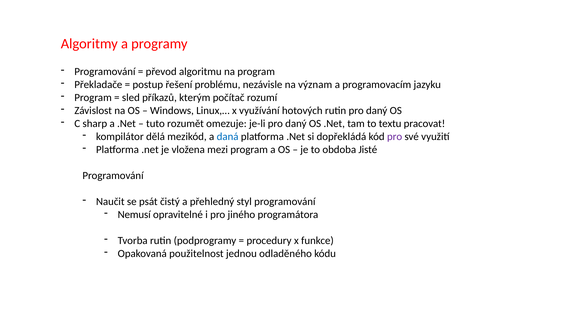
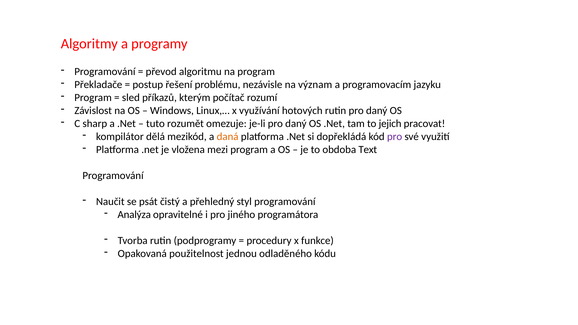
textu: textu -> jejich
daná colour: blue -> orange
Jisté: Jisté -> Text
Nemusí: Nemusí -> Analýza
